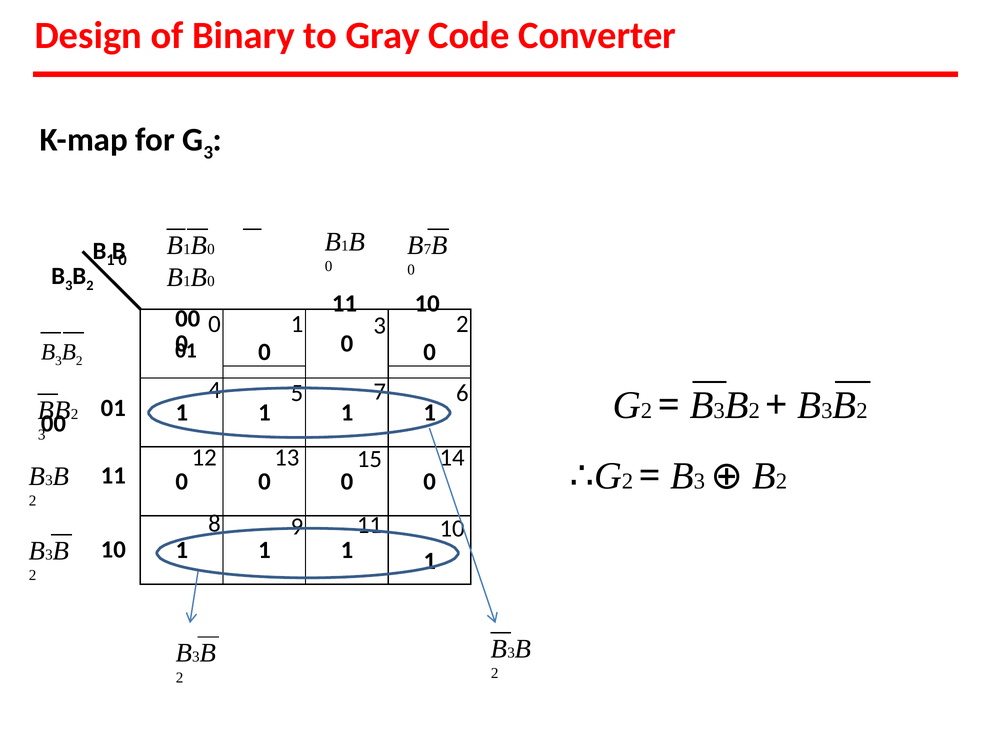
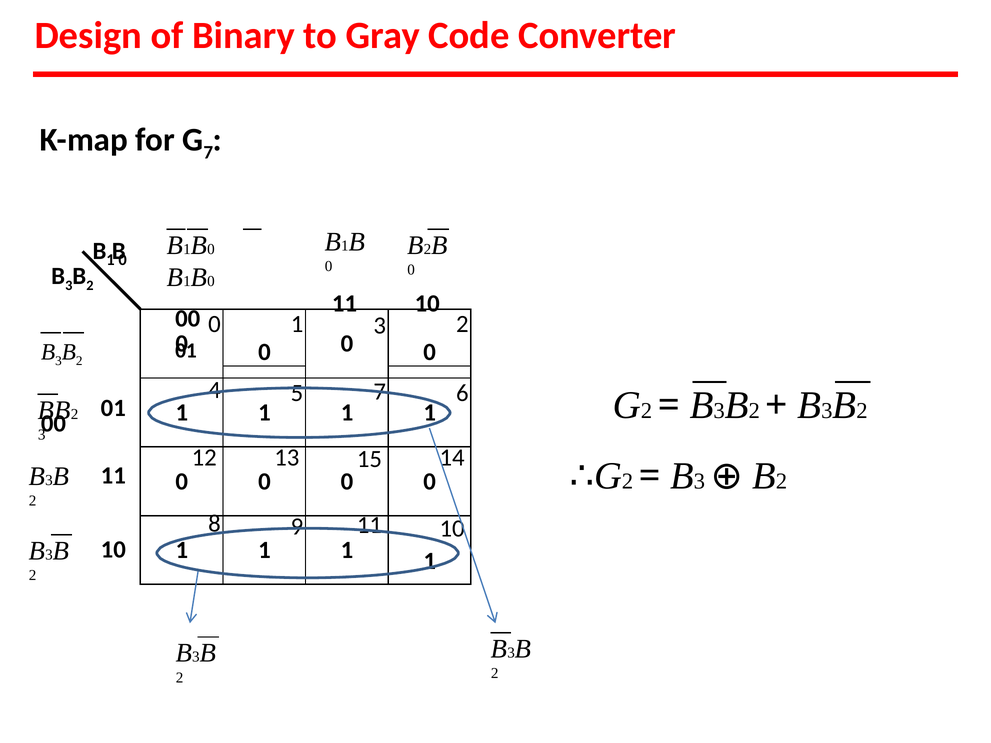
3 at (208, 153): 3 -> 7
7 at (427, 249): 7 -> 2
